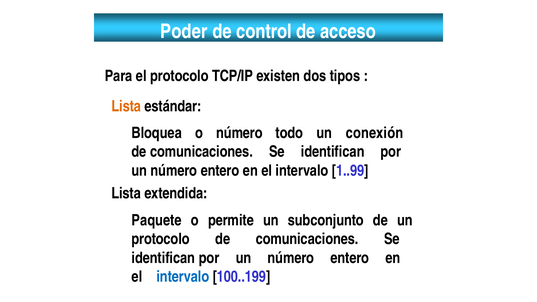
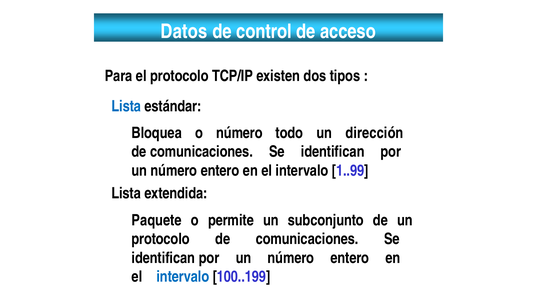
Poder: Poder -> Datos
Lista at (126, 106) colour: orange -> blue
conexión: conexión -> dirección
